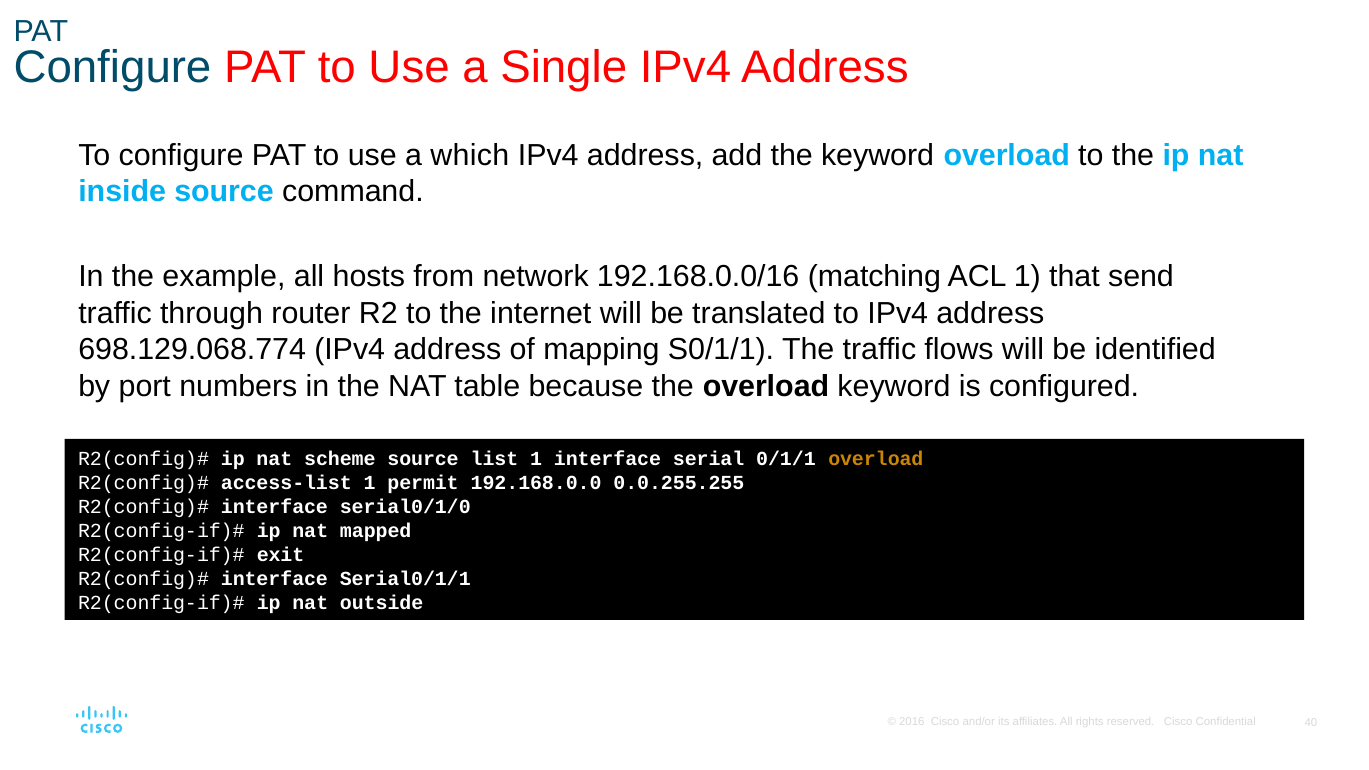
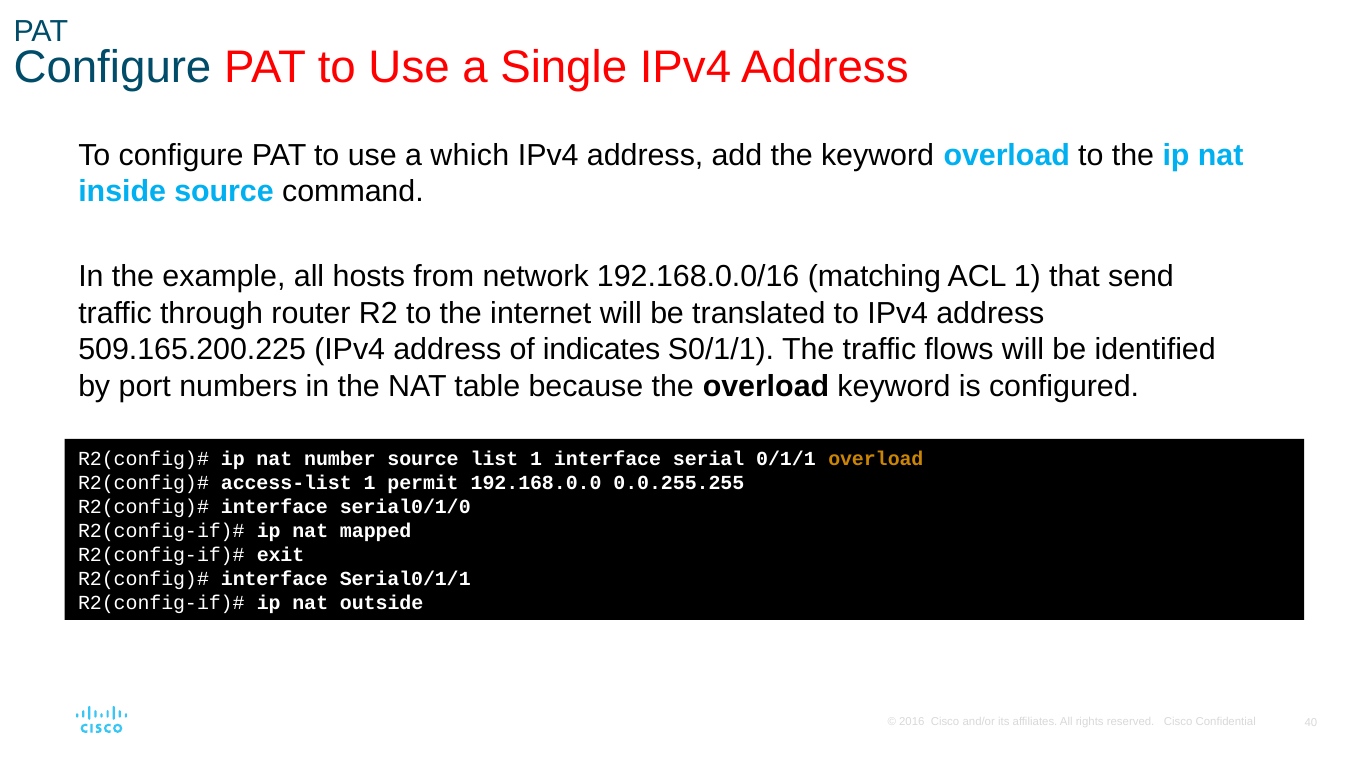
698.129.068.774: 698.129.068.774 -> 509.165.200.225
mapping: mapping -> indicates
scheme: scheme -> number
